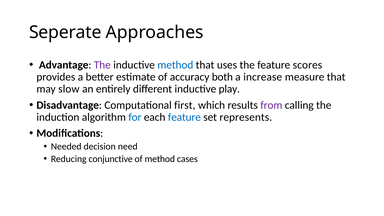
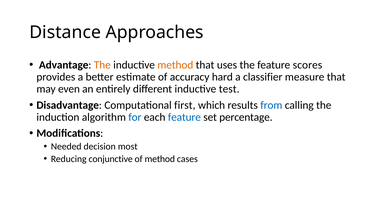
Seperate: Seperate -> Distance
The at (102, 65) colour: purple -> orange
method at (175, 65) colour: blue -> orange
both: both -> hard
increase: increase -> classifier
slow: slow -> even
play: play -> test
from colour: purple -> blue
represents: represents -> percentage
need: need -> most
